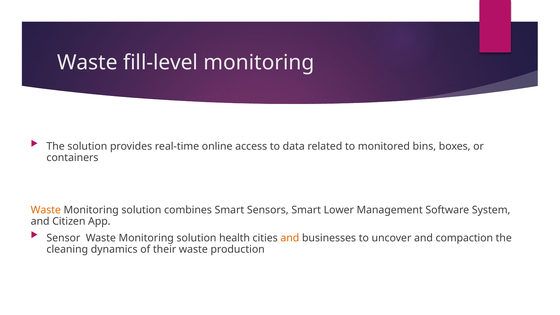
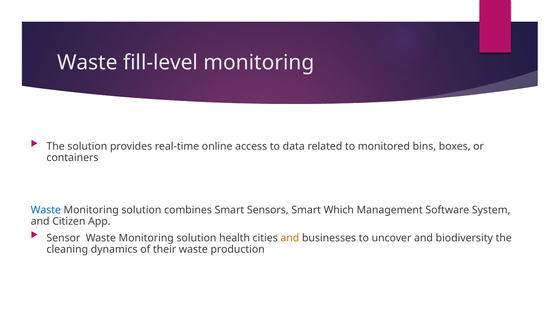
Waste at (46, 210) colour: orange -> blue
Lower: Lower -> Which
compaction: compaction -> biodiversity
